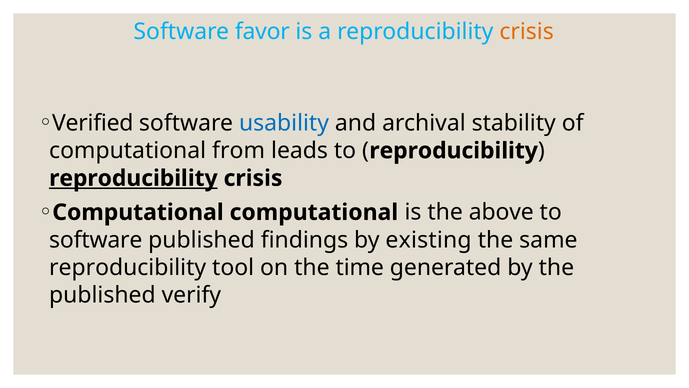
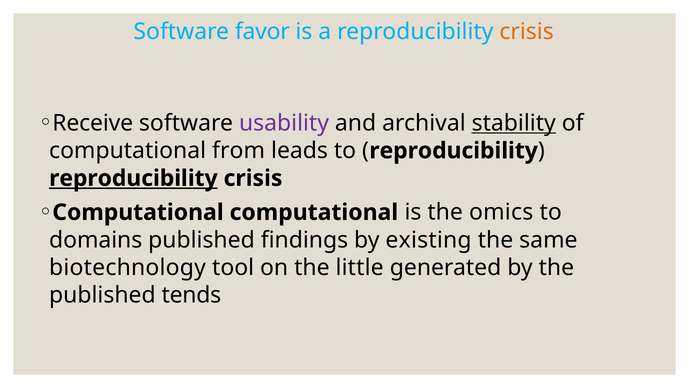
Verified: Verified -> Receive
usability colour: blue -> purple
stability underline: none -> present
above: above -> omics
software at (96, 240): software -> domains
reproducibility at (128, 267): reproducibility -> biotechnology
time: time -> little
verify: verify -> tends
